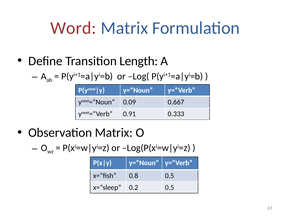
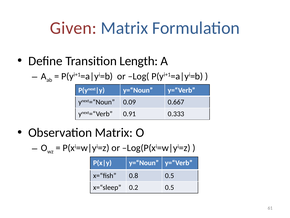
Word: Word -> Given
